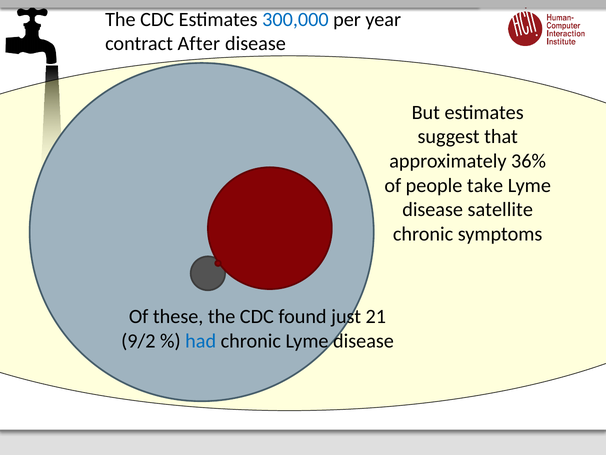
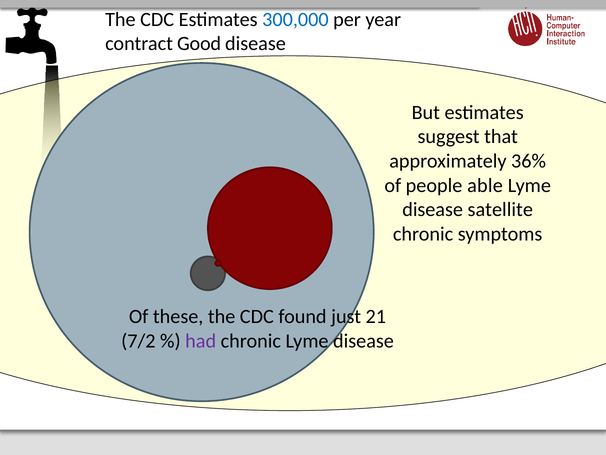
After: After -> Good
take: take -> able
9/2: 9/2 -> 7/2
had colour: blue -> purple
